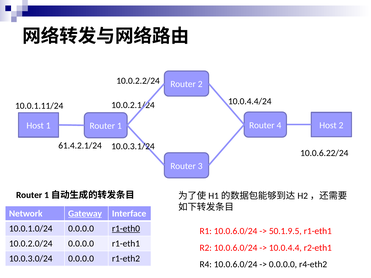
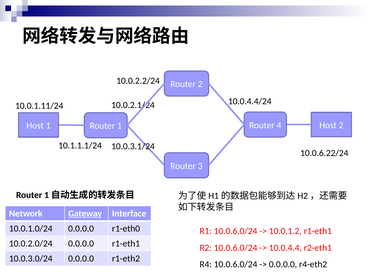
61.4.2.1/24: 61.4.2.1/24 -> 10.1.1.1/24
r1-eth0 underline: present -> none
50.1.9.5: 50.1.9.5 -> 10.0.1.2
